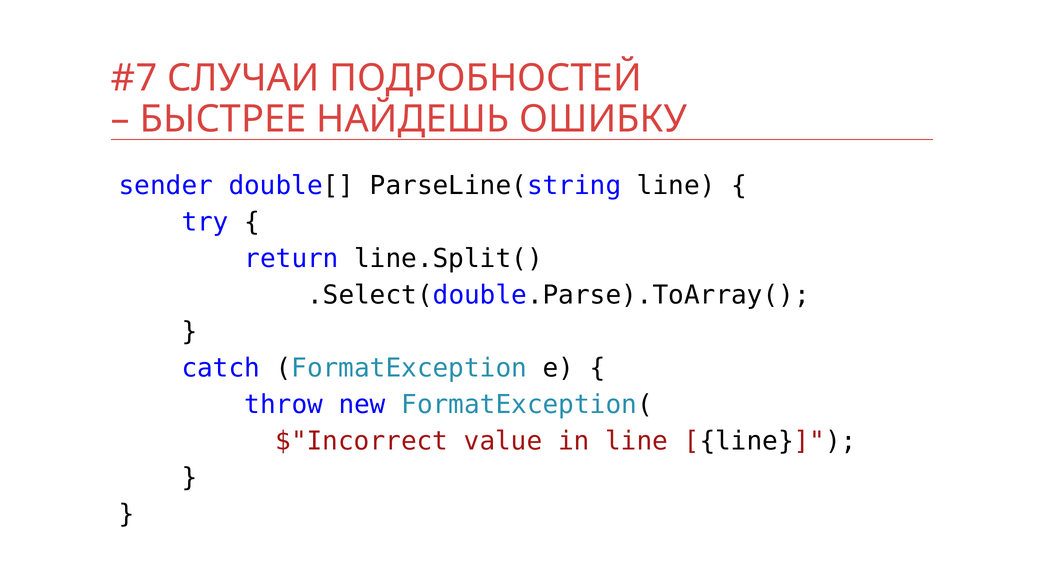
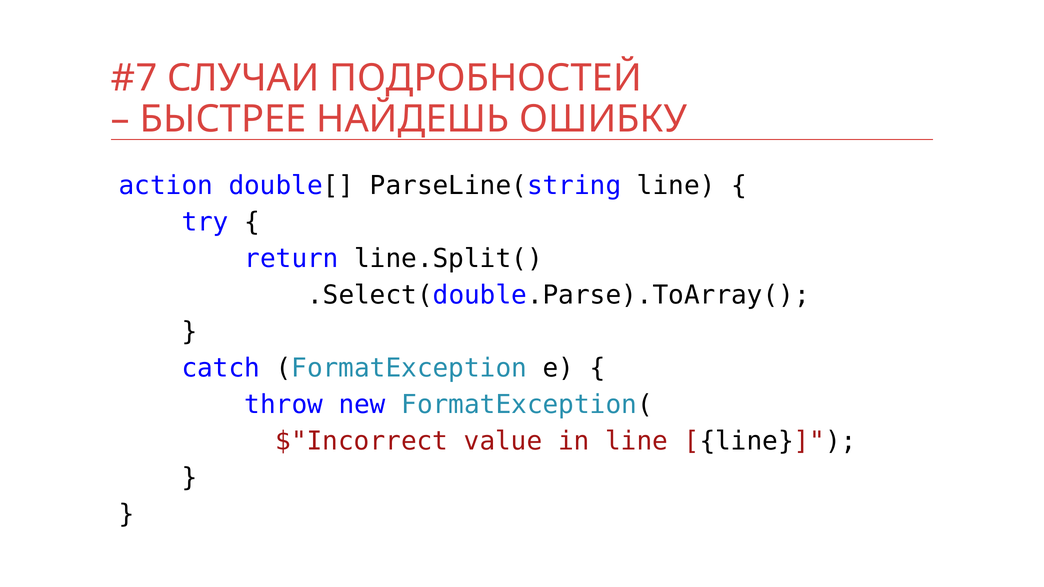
sender: sender -> action
